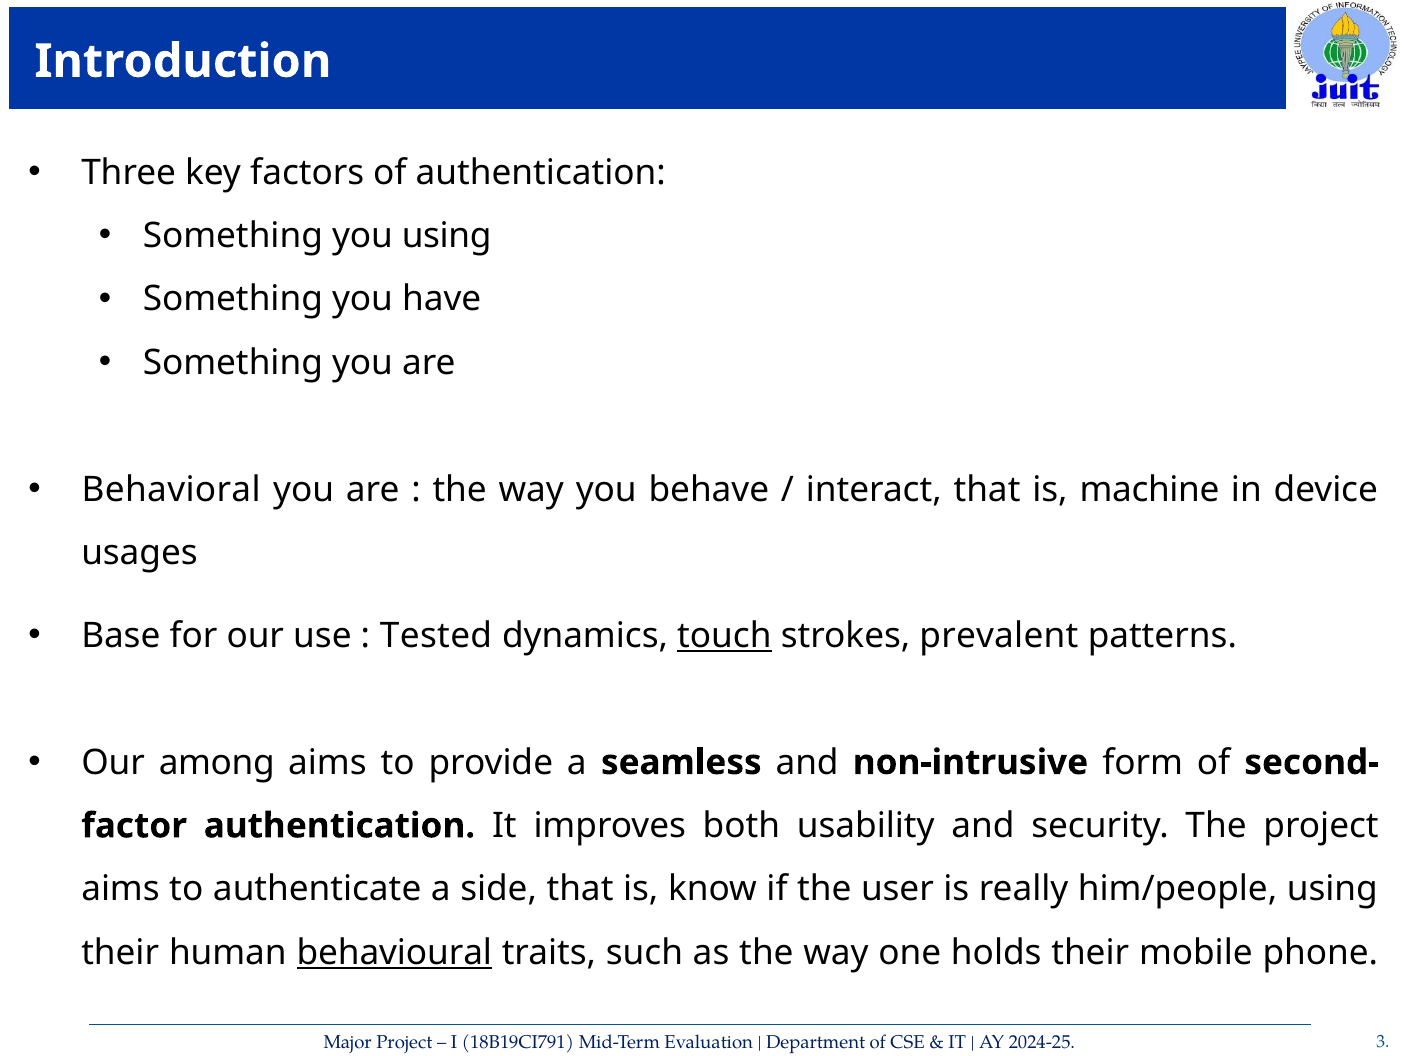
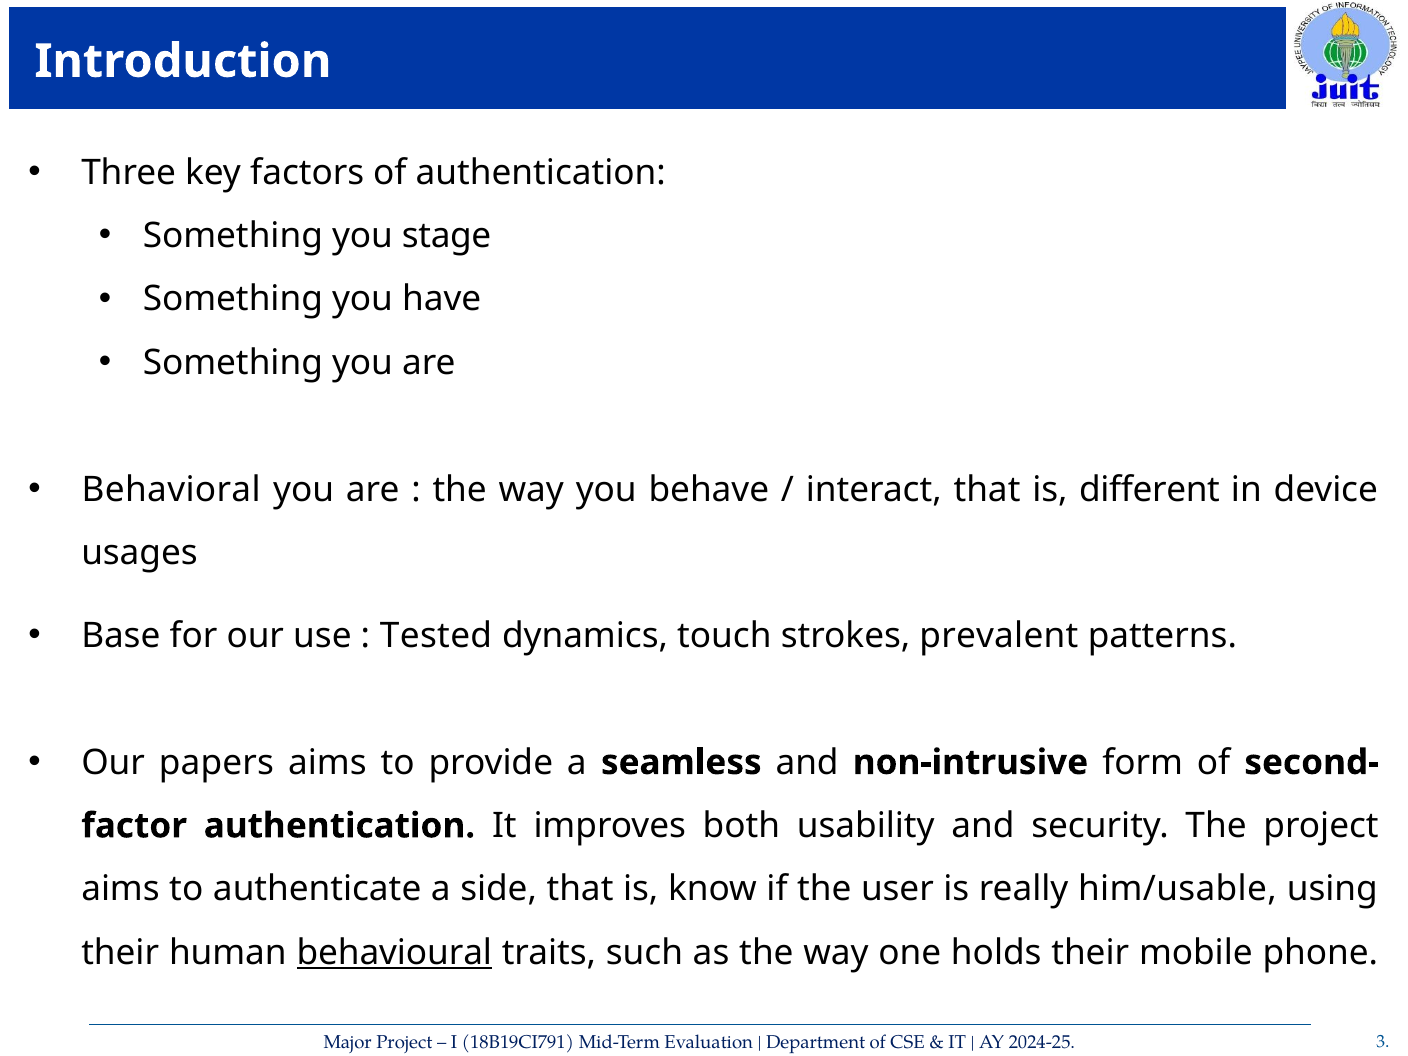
you using: using -> stage
machine: machine -> different
touch underline: present -> none
among: among -> papers
him/people: him/people -> him/usable
